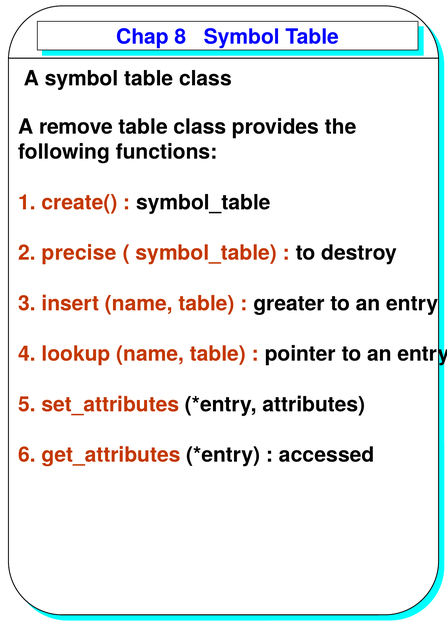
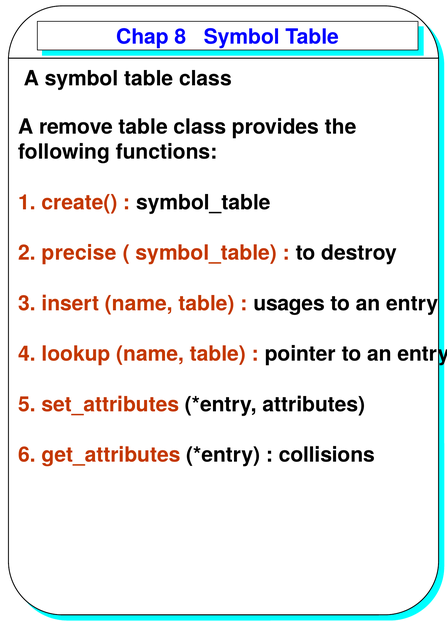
greater: greater -> usages
accessed: accessed -> collisions
